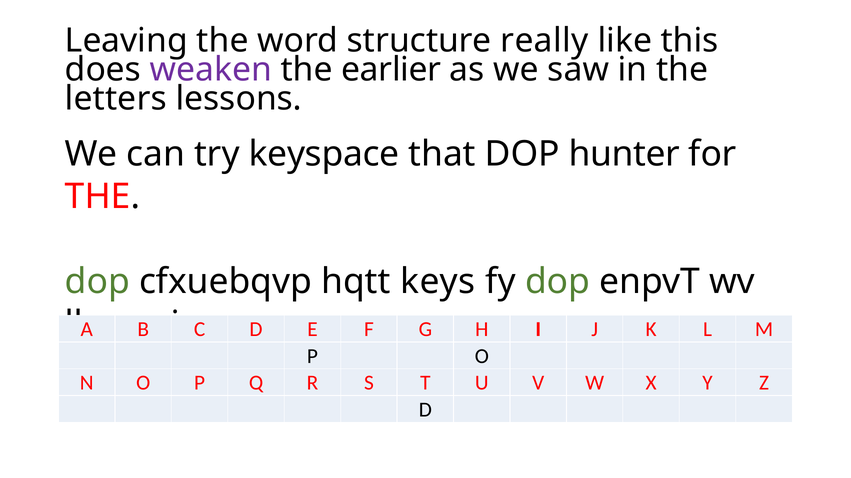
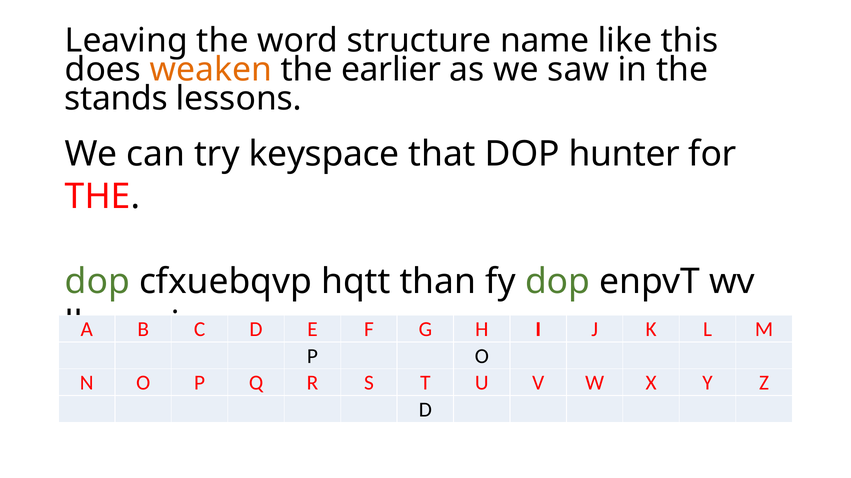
really: really -> name
weaken colour: purple -> orange
letters: letters -> stands
keys: keys -> than
